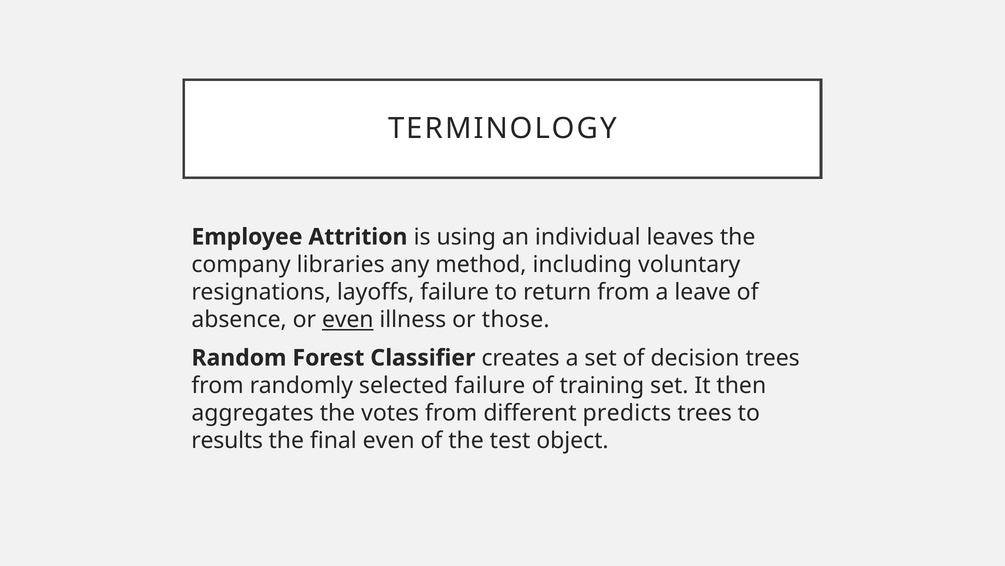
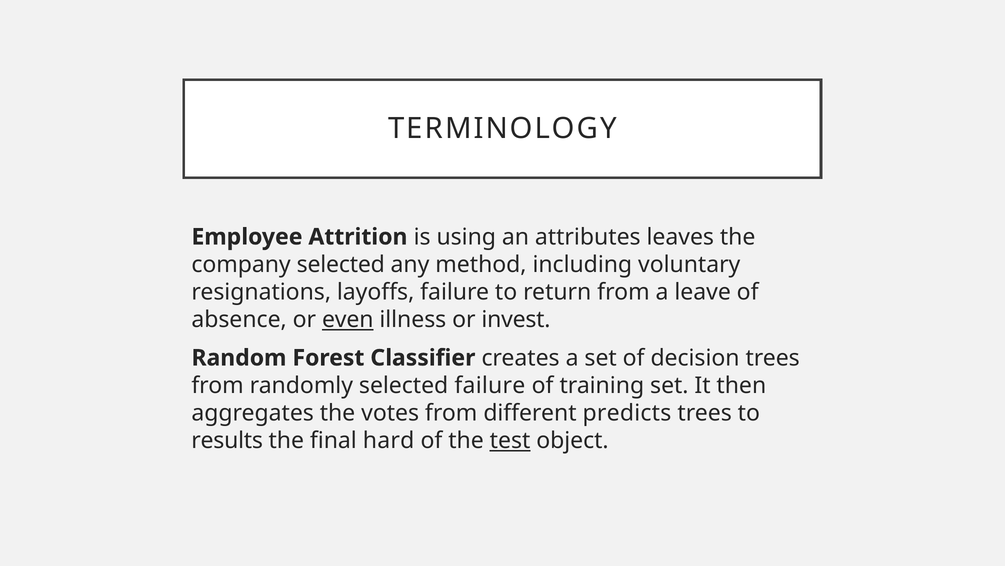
individual: individual -> attributes
company libraries: libraries -> selected
those: those -> invest
final even: even -> hard
test underline: none -> present
